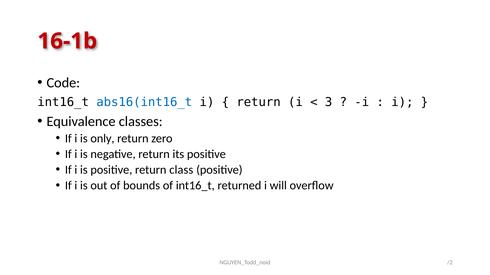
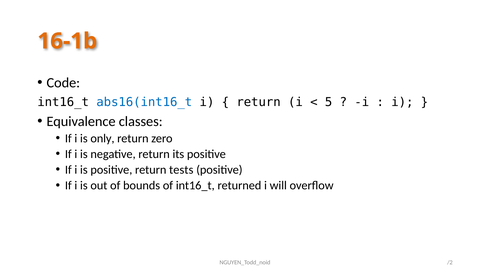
16-1b colour: red -> orange
3: 3 -> 5
class: class -> tests
